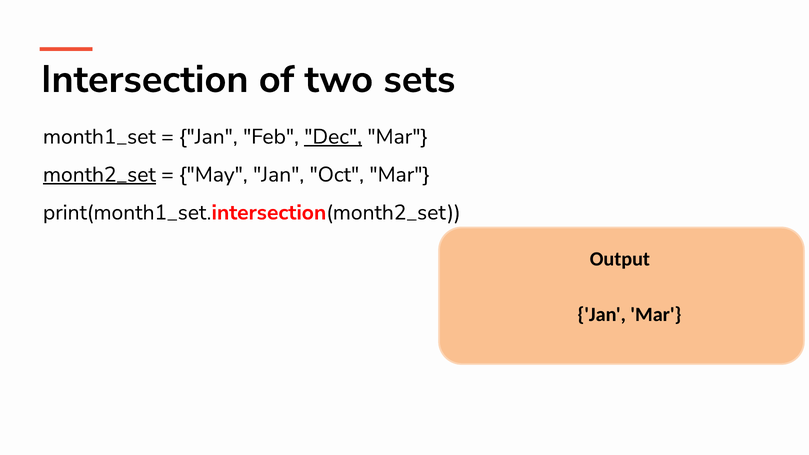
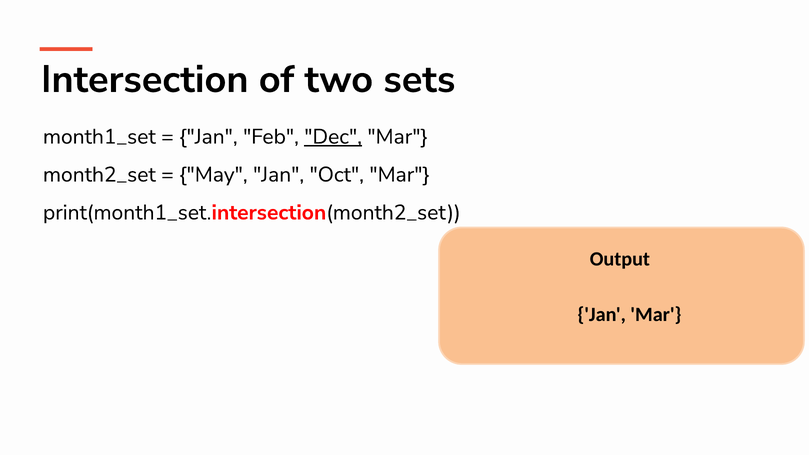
month2_set underline: present -> none
